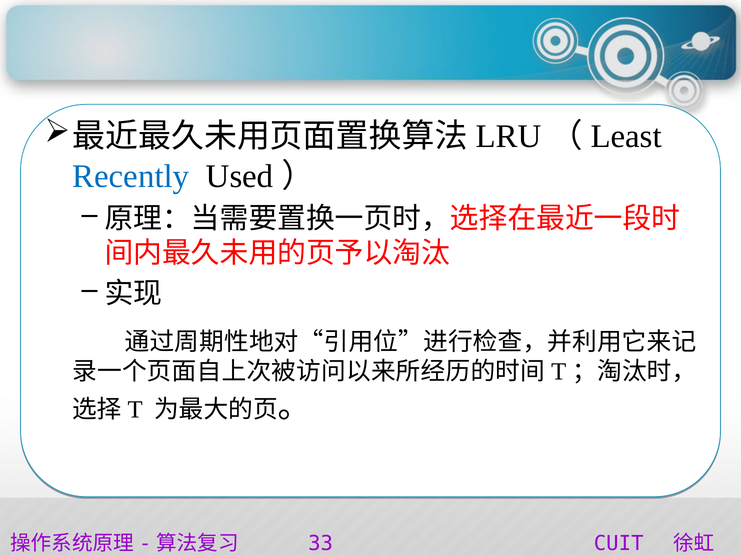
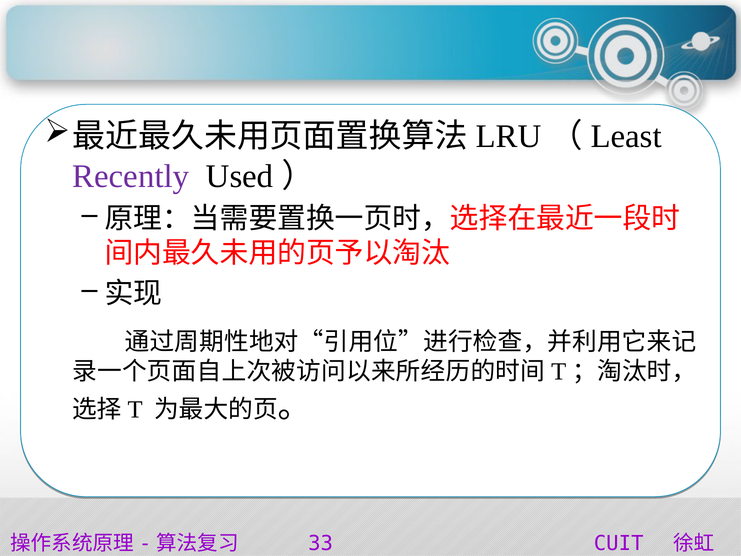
Recently colour: blue -> purple
